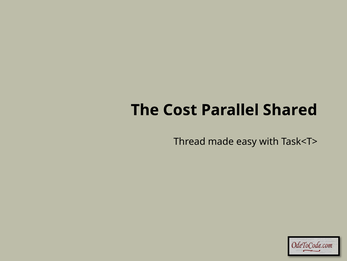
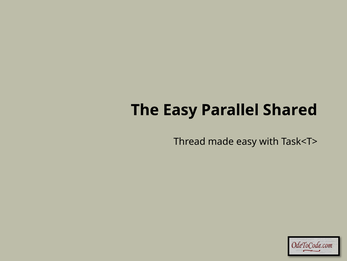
The Cost: Cost -> Easy
